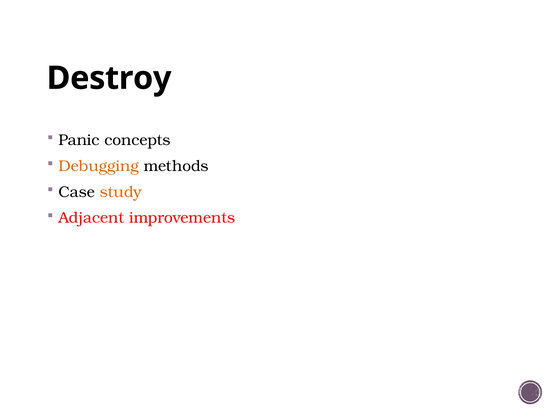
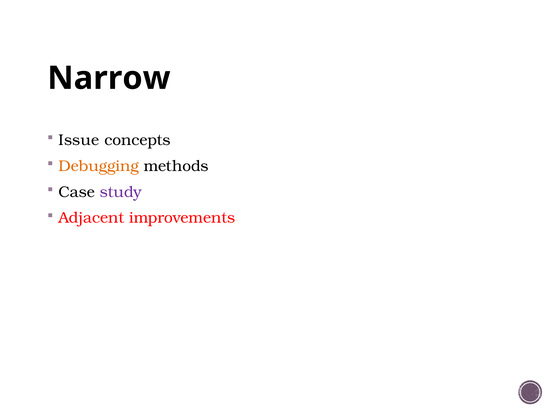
Destroy: Destroy -> Narrow
Panic: Panic -> Issue
study colour: orange -> purple
